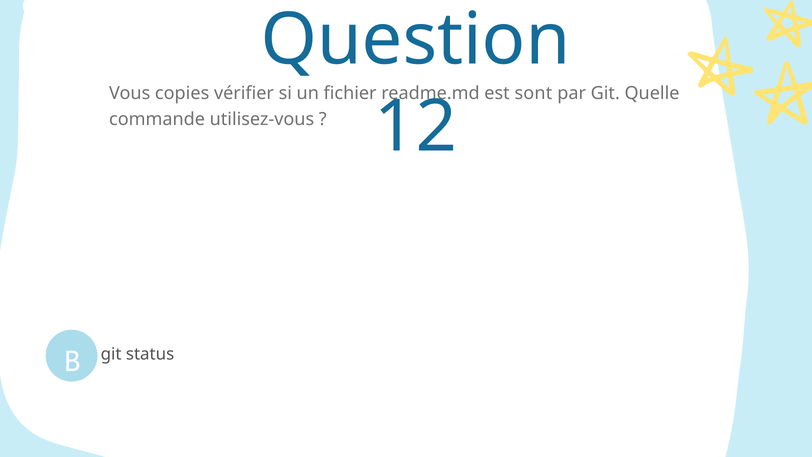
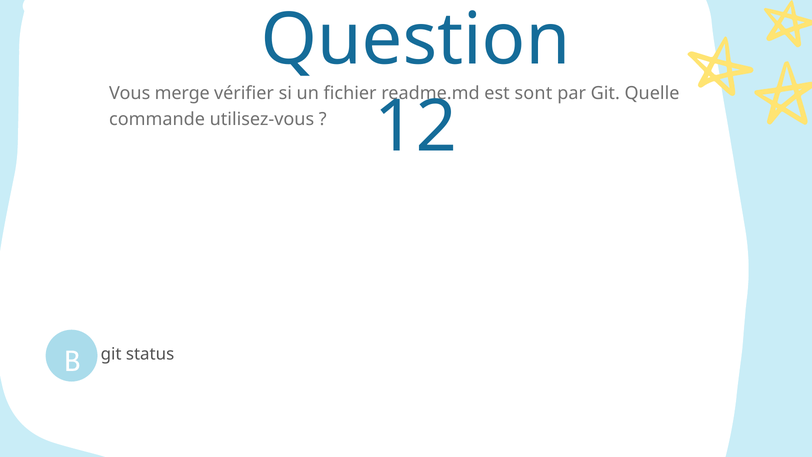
copies: copies -> merge
